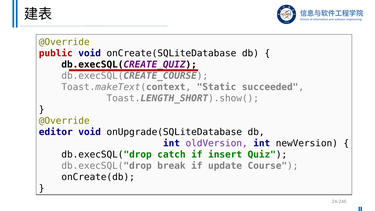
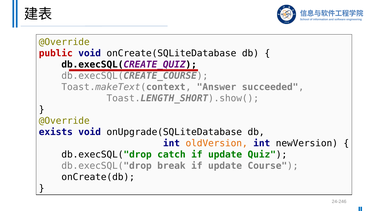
Static: Static -> Answer
editor: editor -> exists
oldVersion colour: purple -> orange
insert at (225, 155): insert -> update
